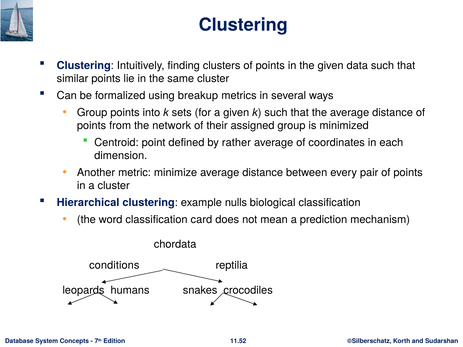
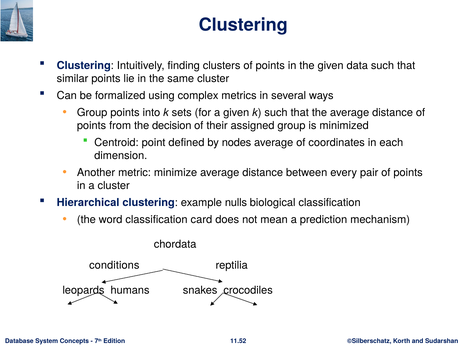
breakup: breakup -> complex
network: network -> decision
rather: rather -> nodes
